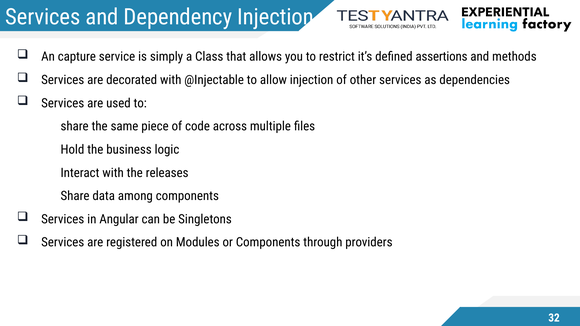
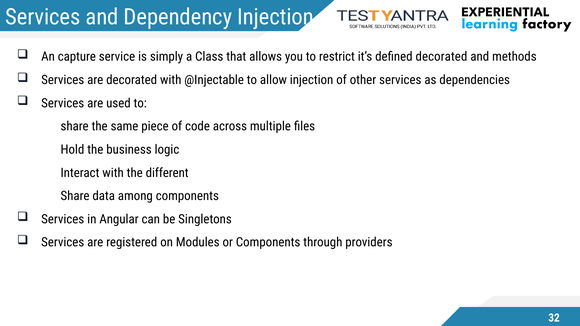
defined assertions: assertions -> decorated
releases: releases -> different
